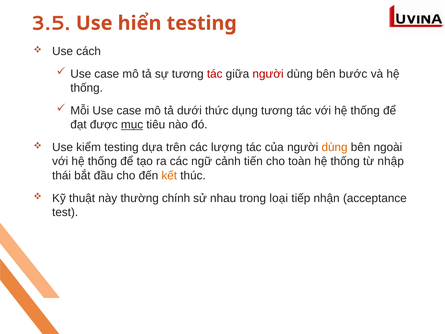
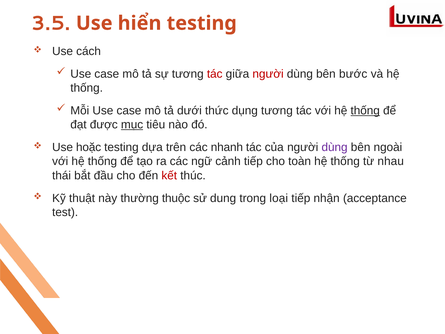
thống at (365, 111) underline: none -> present
kiểm: kiểm -> hoặc
lượng: lượng -> nhanh
dùng at (335, 147) colour: orange -> purple
cảnh tiến: tiến -> tiếp
nhập: nhập -> nhau
kết colour: orange -> red
chính: chính -> thuộc
nhau: nhau -> dung
